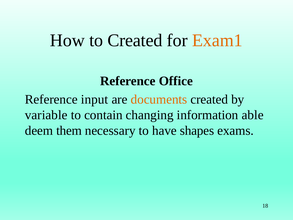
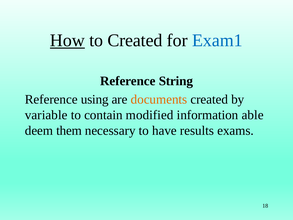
How underline: none -> present
Exam1 colour: orange -> blue
Office: Office -> String
input: input -> using
changing: changing -> modified
shapes: shapes -> results
